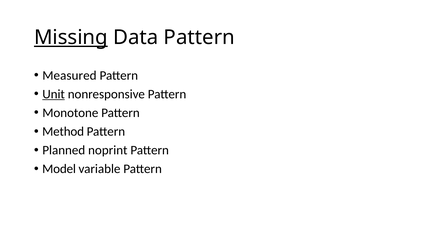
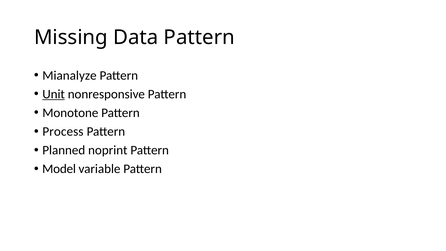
Missing underline: present -> none
Measured: Measured -> Mianalyze
Method: Method -> Process
